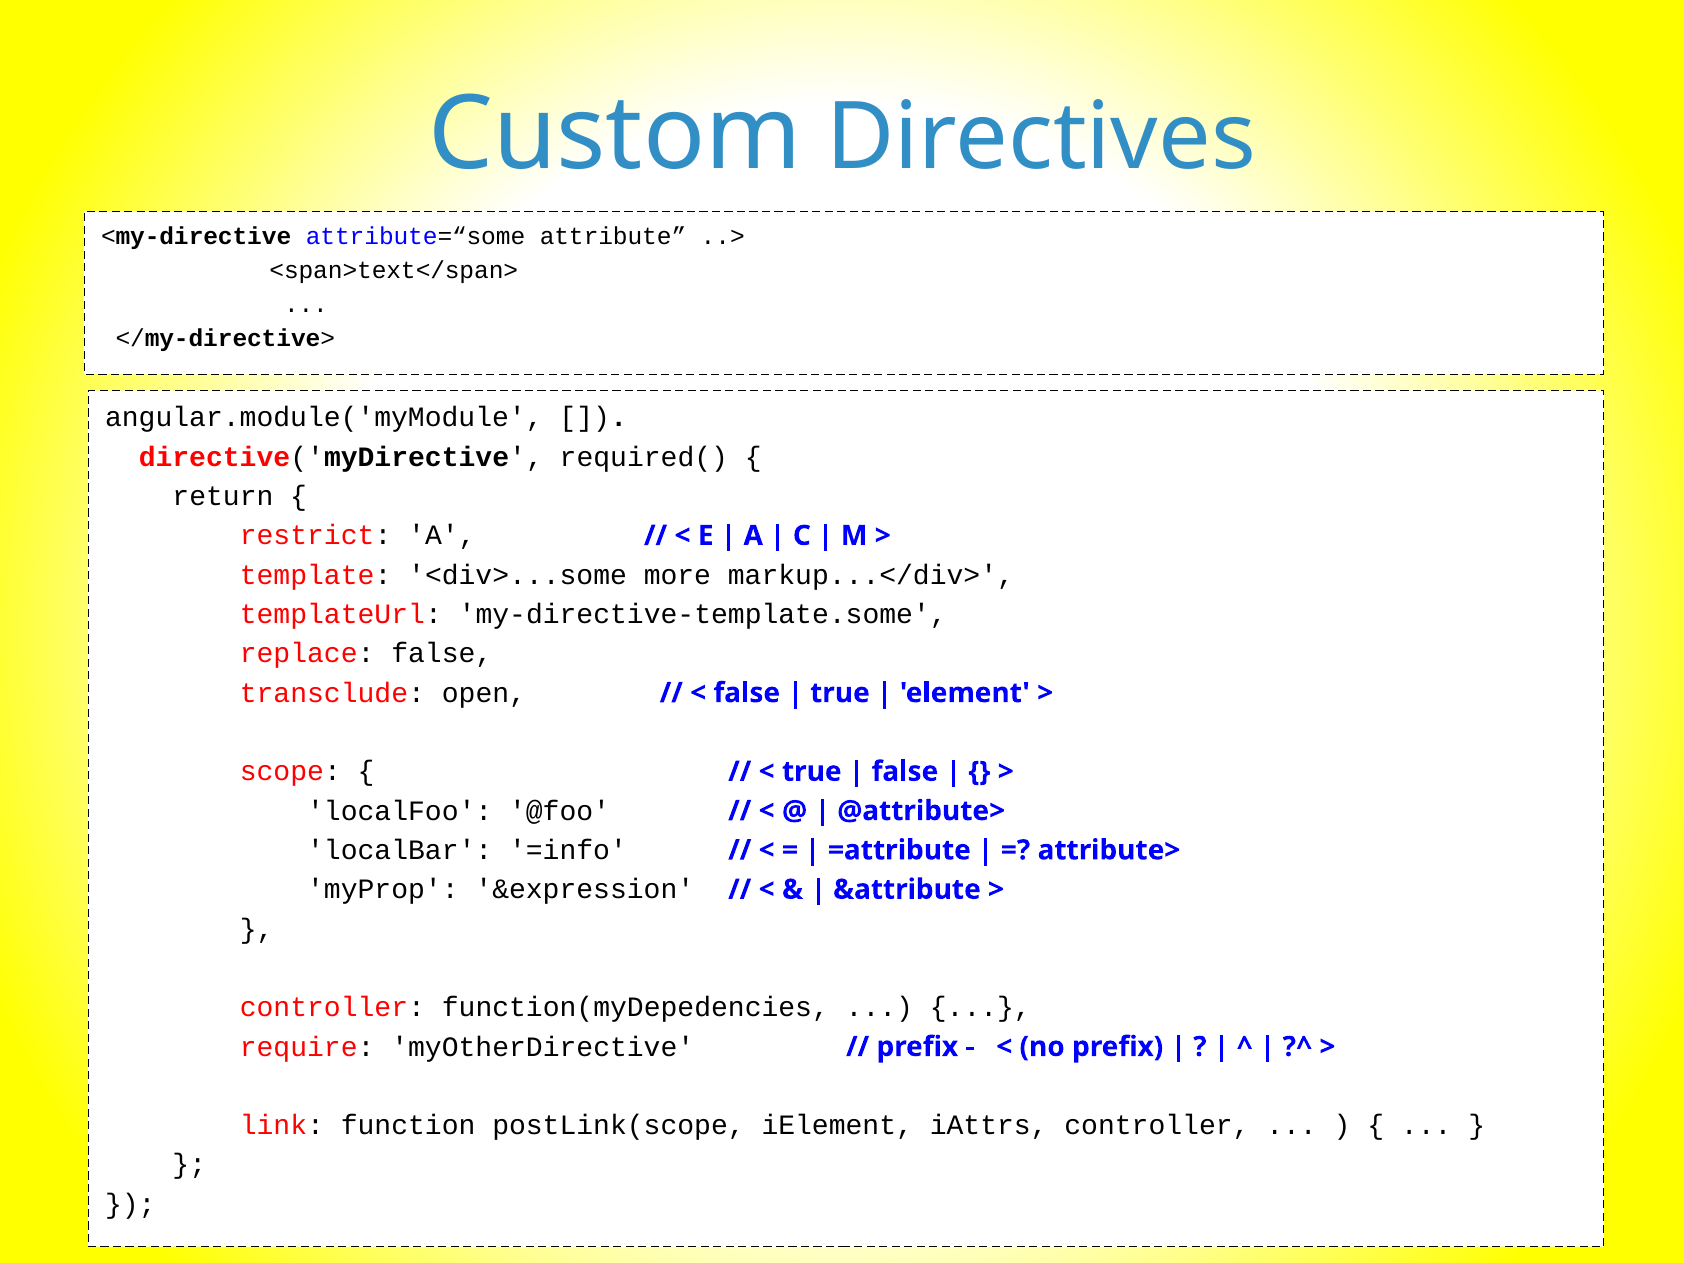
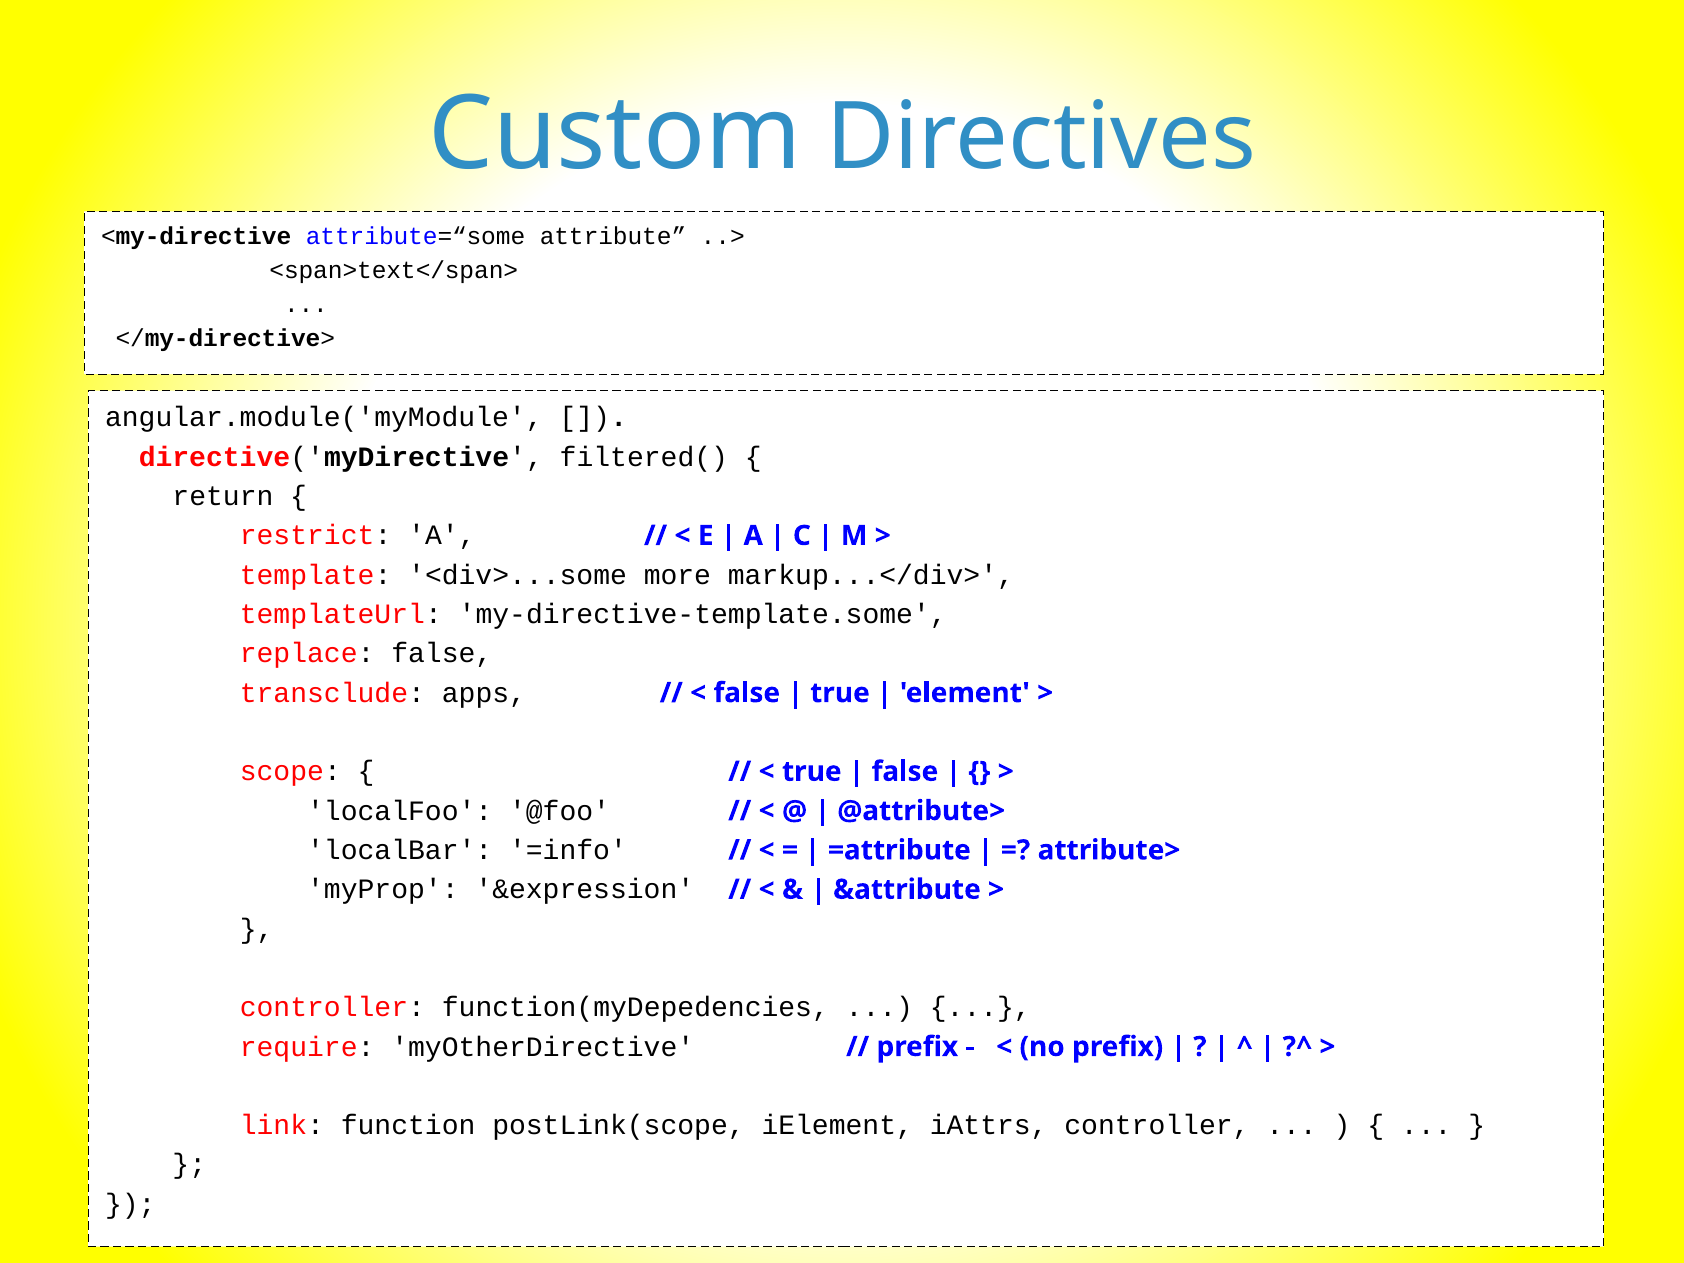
required(: required( -> filtered(
open: open -> apps
